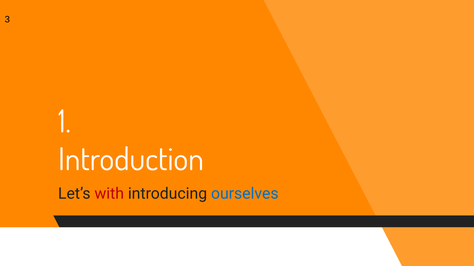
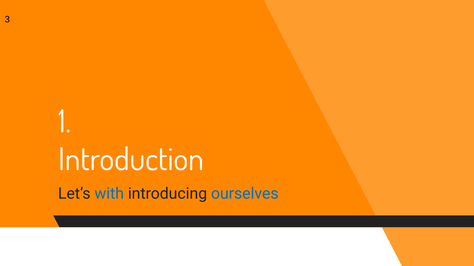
with colour: red -> blue
